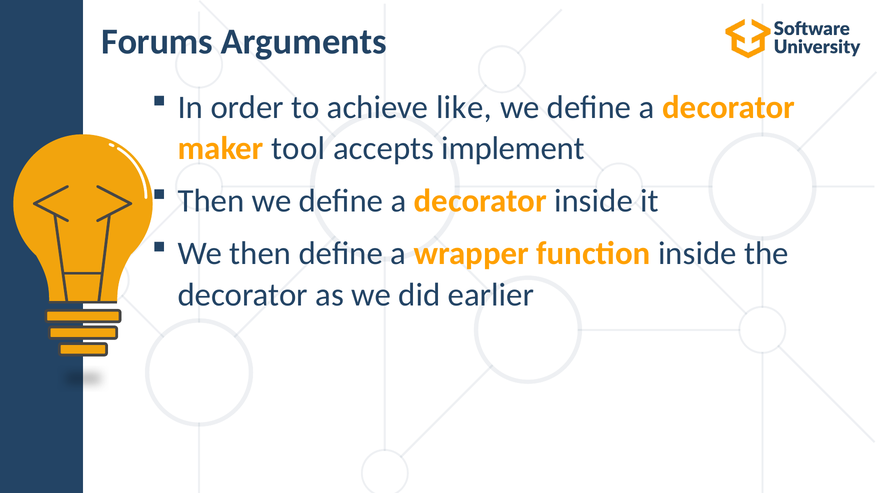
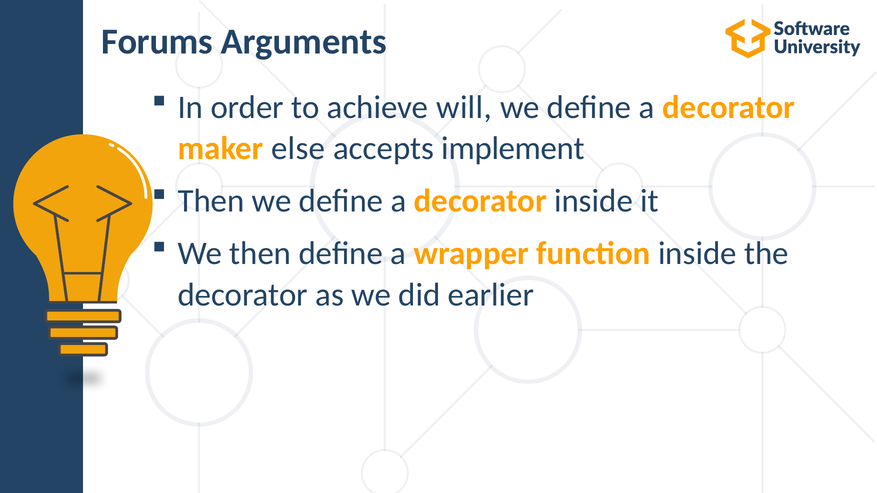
like: like -> will
tool: tool -> else
